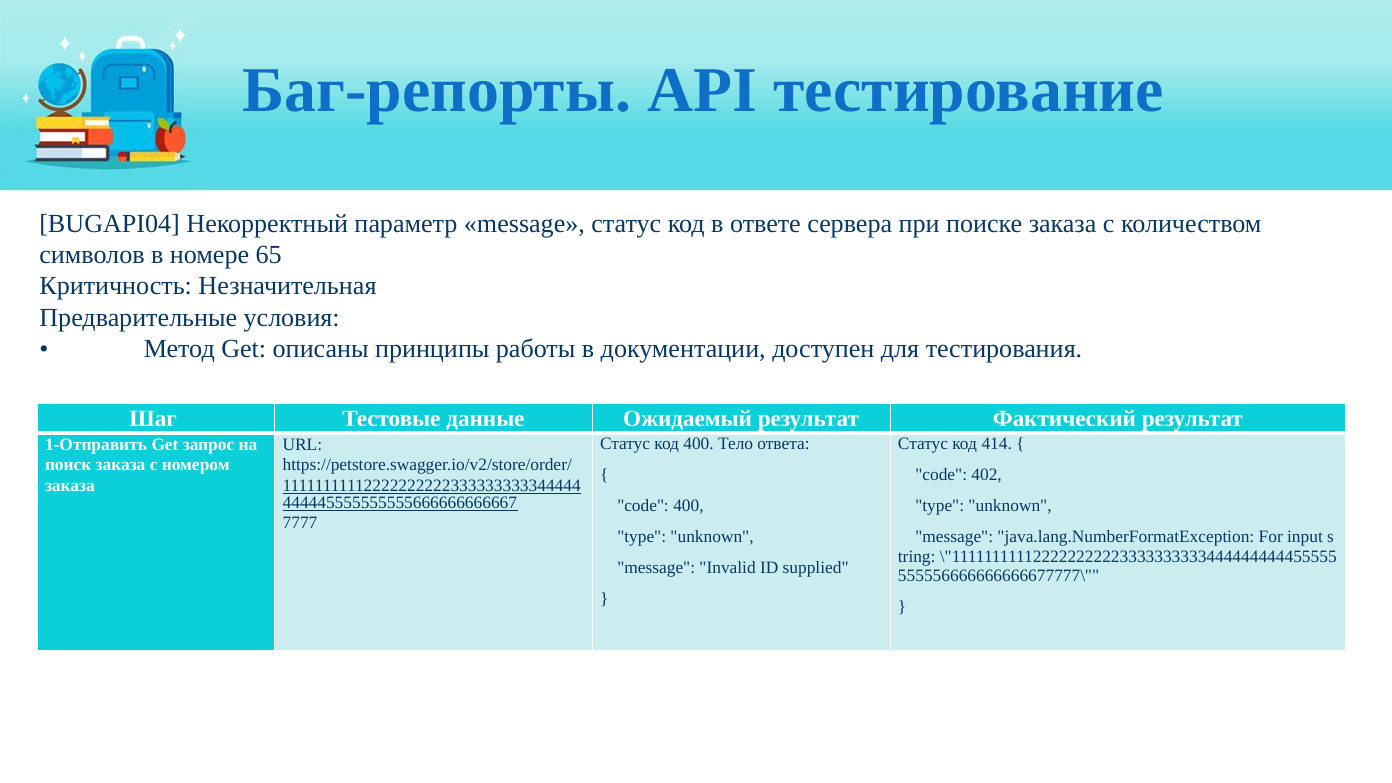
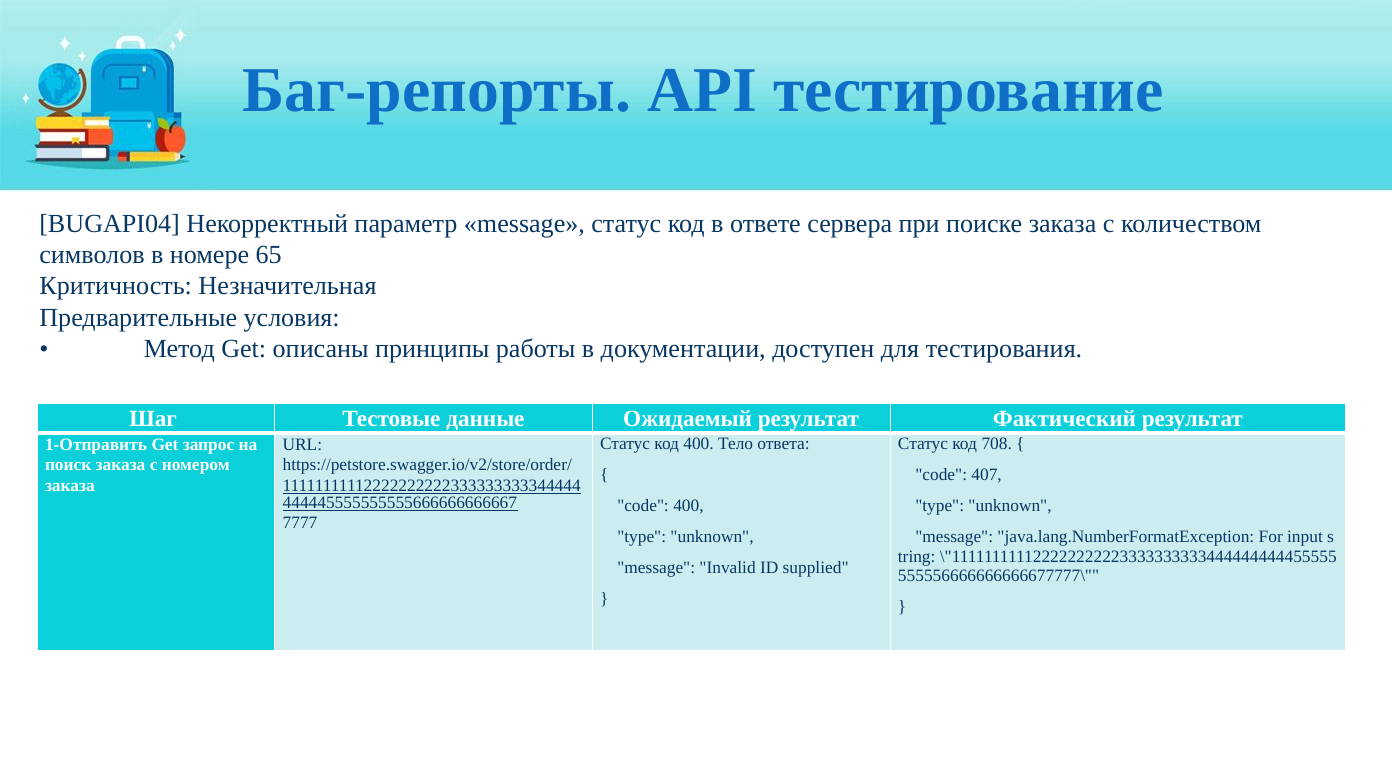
414: 414 -> 708
402: 402 -> 407
